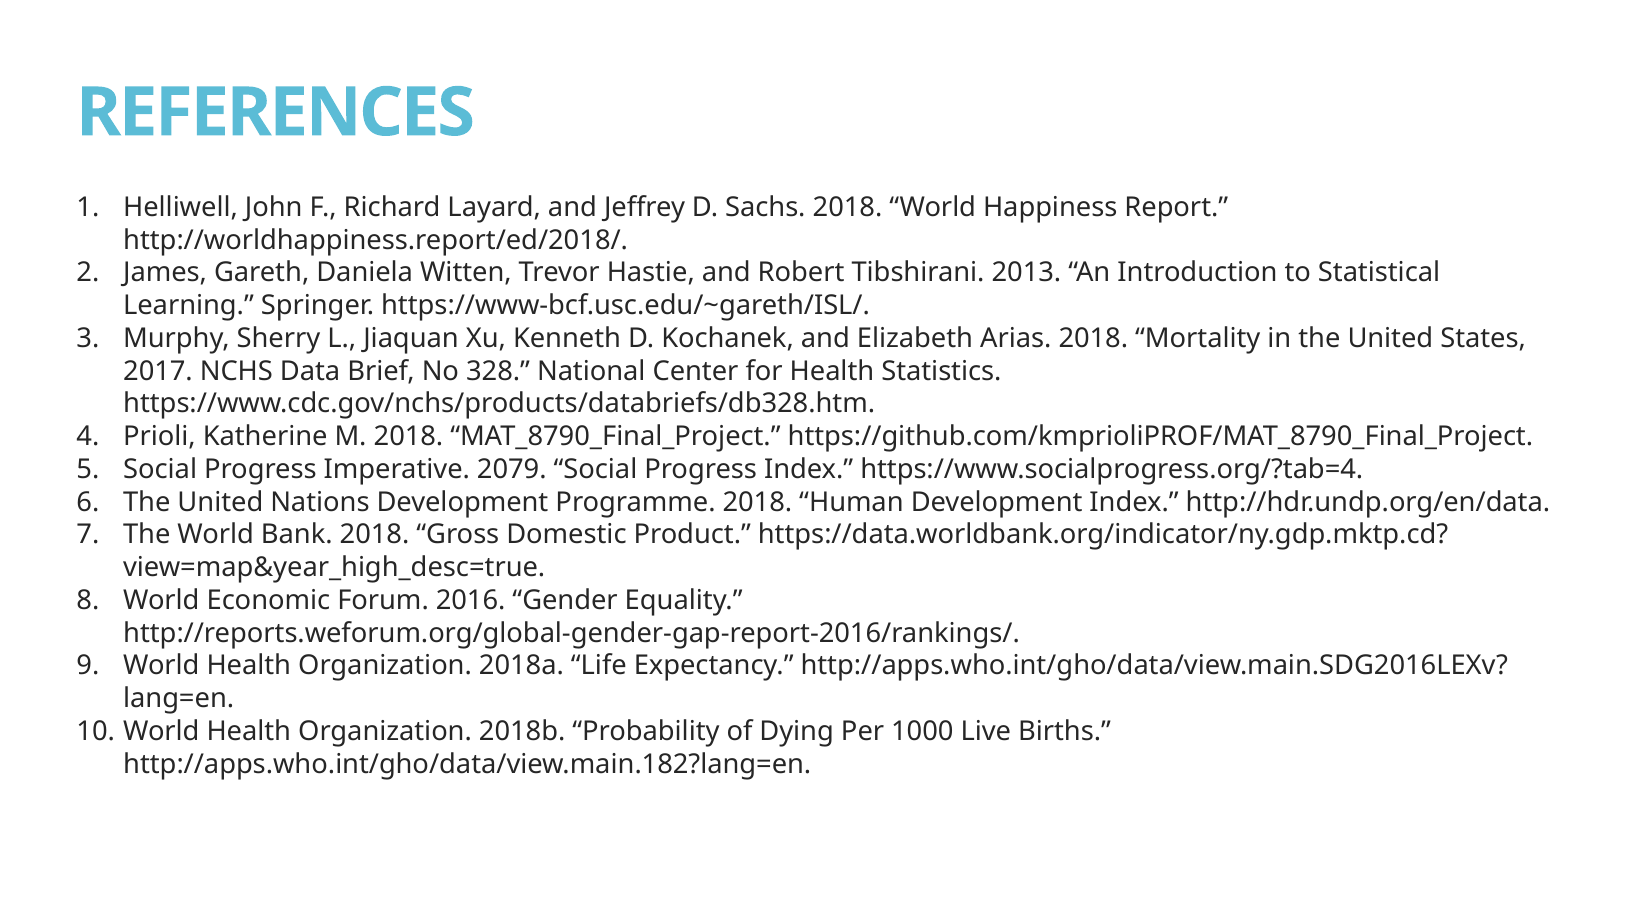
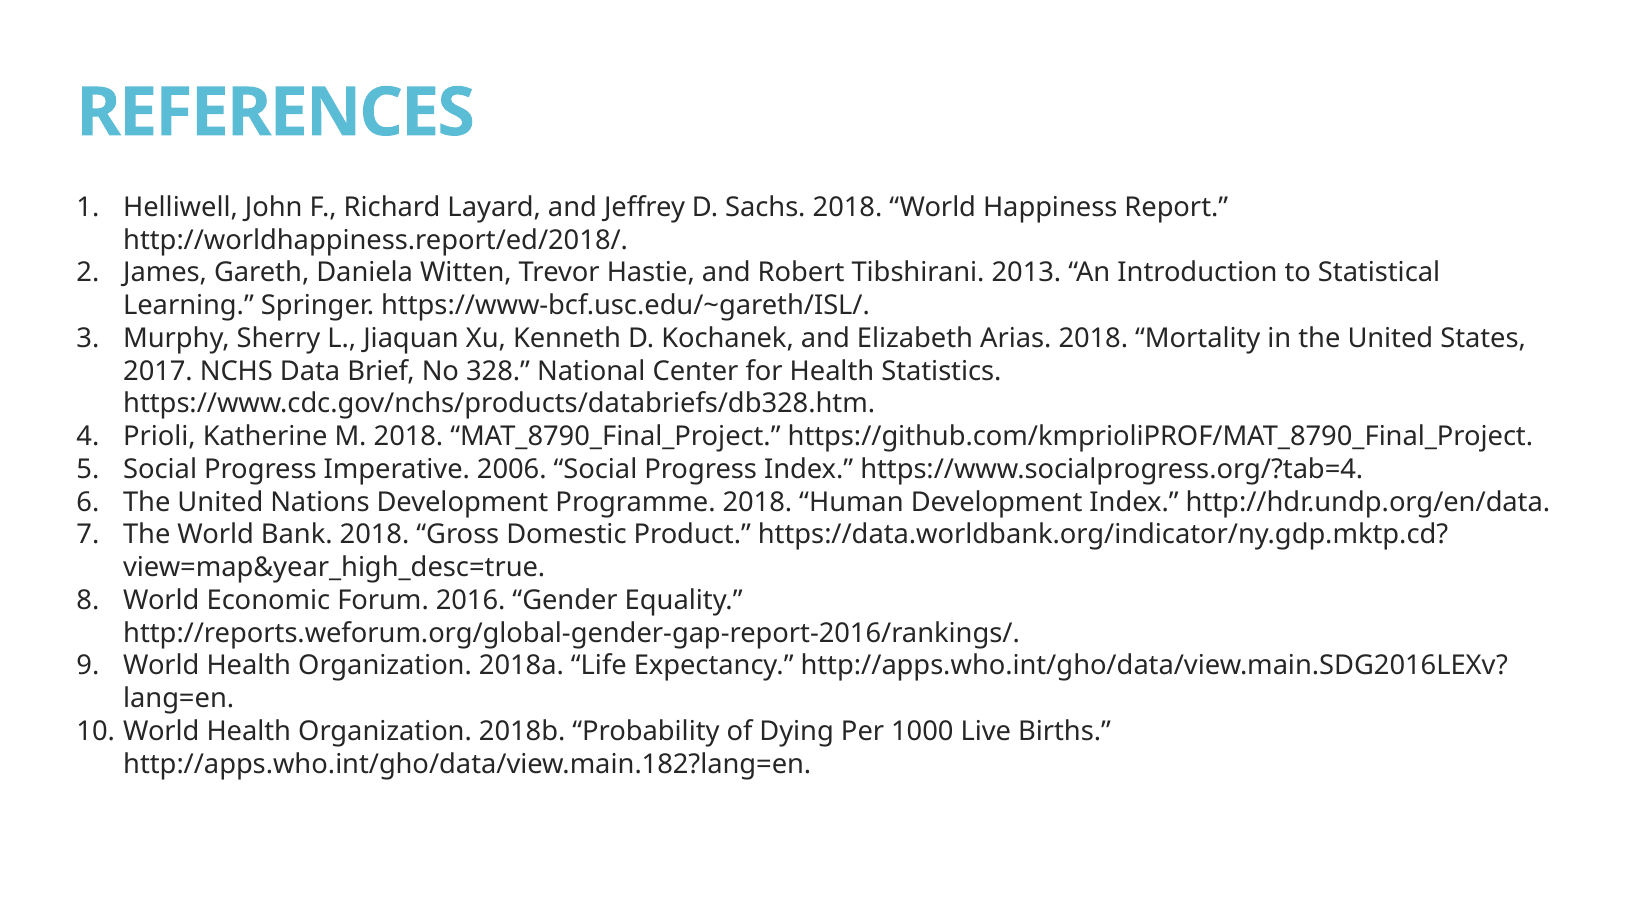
2079: 2079 -> 2006
